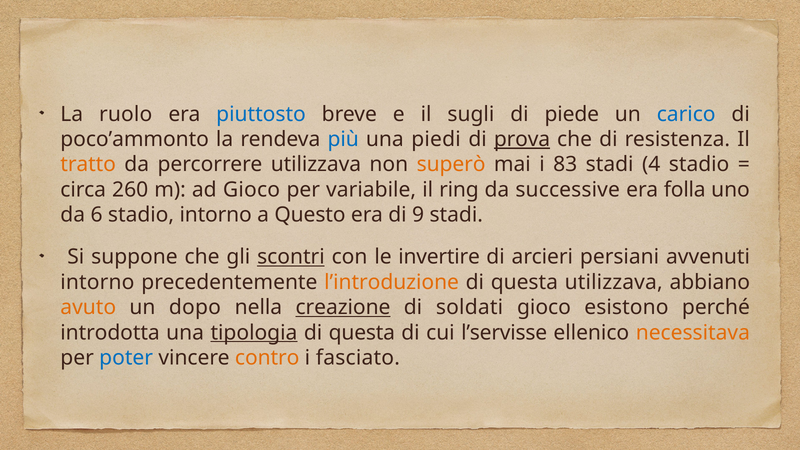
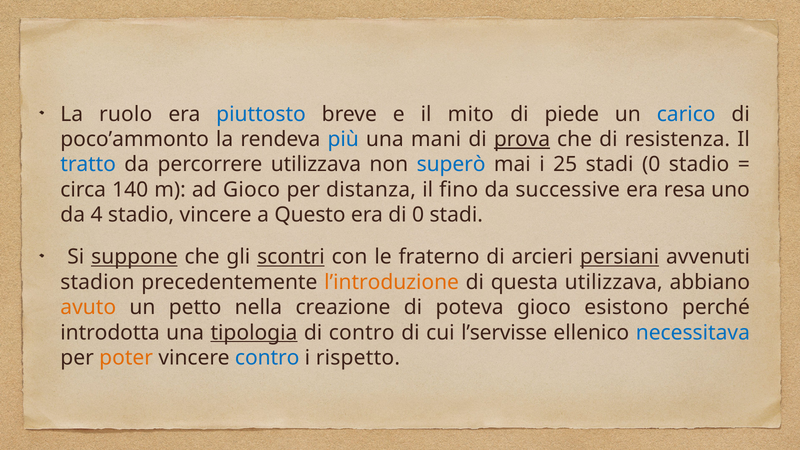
sugli: sugli -> mito
piedi: piedi -> mani
tratto colour: orange -> blue
superò colour: orange -> blue
83: 83 -> 25
stadi 4: 4 -> 0
260: 260 -> 140
variabile: variabile -> distanza
ring: ring -> fino
folla: folla -> resa
6: 6 -> 4
stadio intorno: intorno -> vincere
di 9: 9 -> 0
suppone underline: none -> present
invertire: invertire -> fraterno
persiani underline: none -> present
intorno at (97, 282): intorno -> stadion
dopo: dopo -> petto
creazione underline: present -> none
soldati: soldati -> poteva
questa at (362, 333): questa -> contro
necessitava colour: orange -> blue
poter colour: blue -> orange
contro at (267, 358) colour: orange -> blue
fasciato: fasciato -> rispetto
